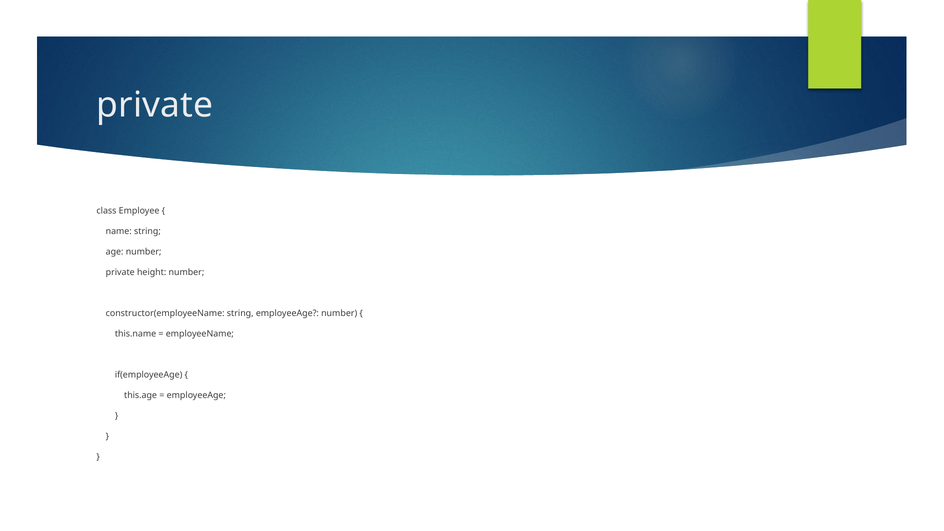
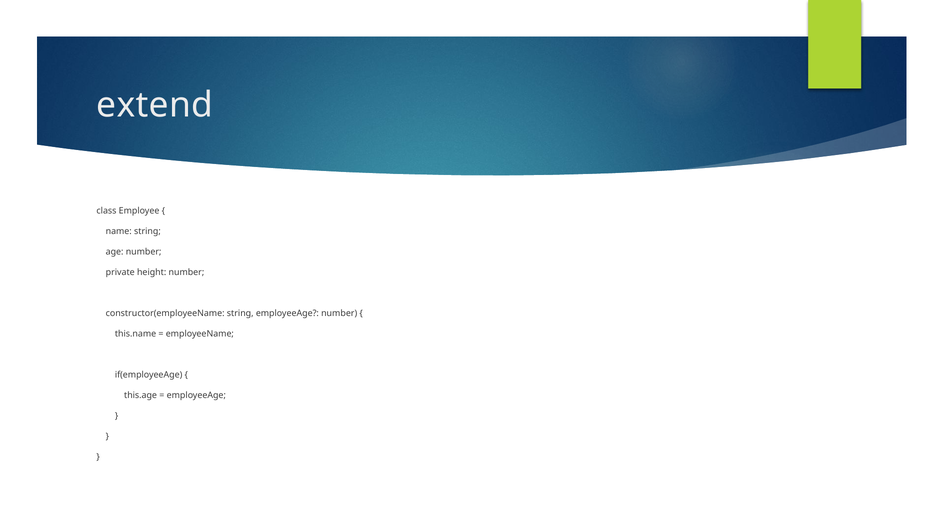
private at (155, 105): private -> extend
